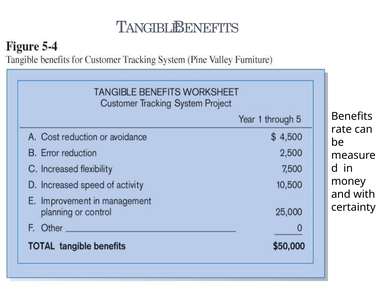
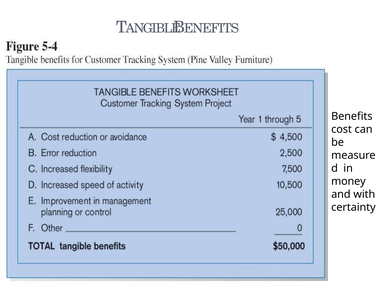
rate: rate -> cost
